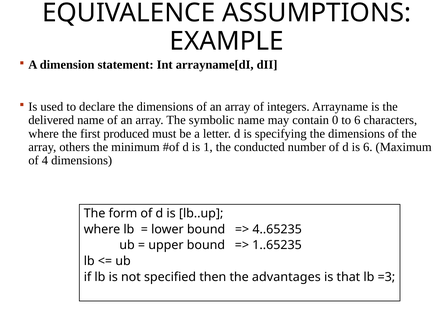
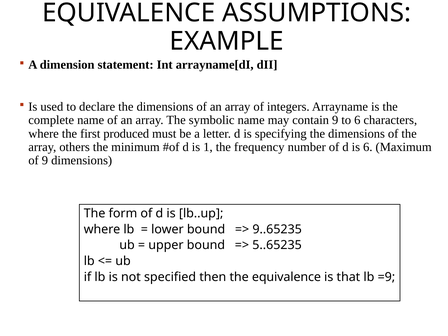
delivered: delivered -> complete
contain 0: 0 -> 9
conducted: conducted -> frequency
of 4: 4 -> 9
4..65235: 4..65235 -> 9..65235
1..65235: 1..65235 -> 5..65235
the advantages: advantages -> equivalence
=3: =3 -> =9
